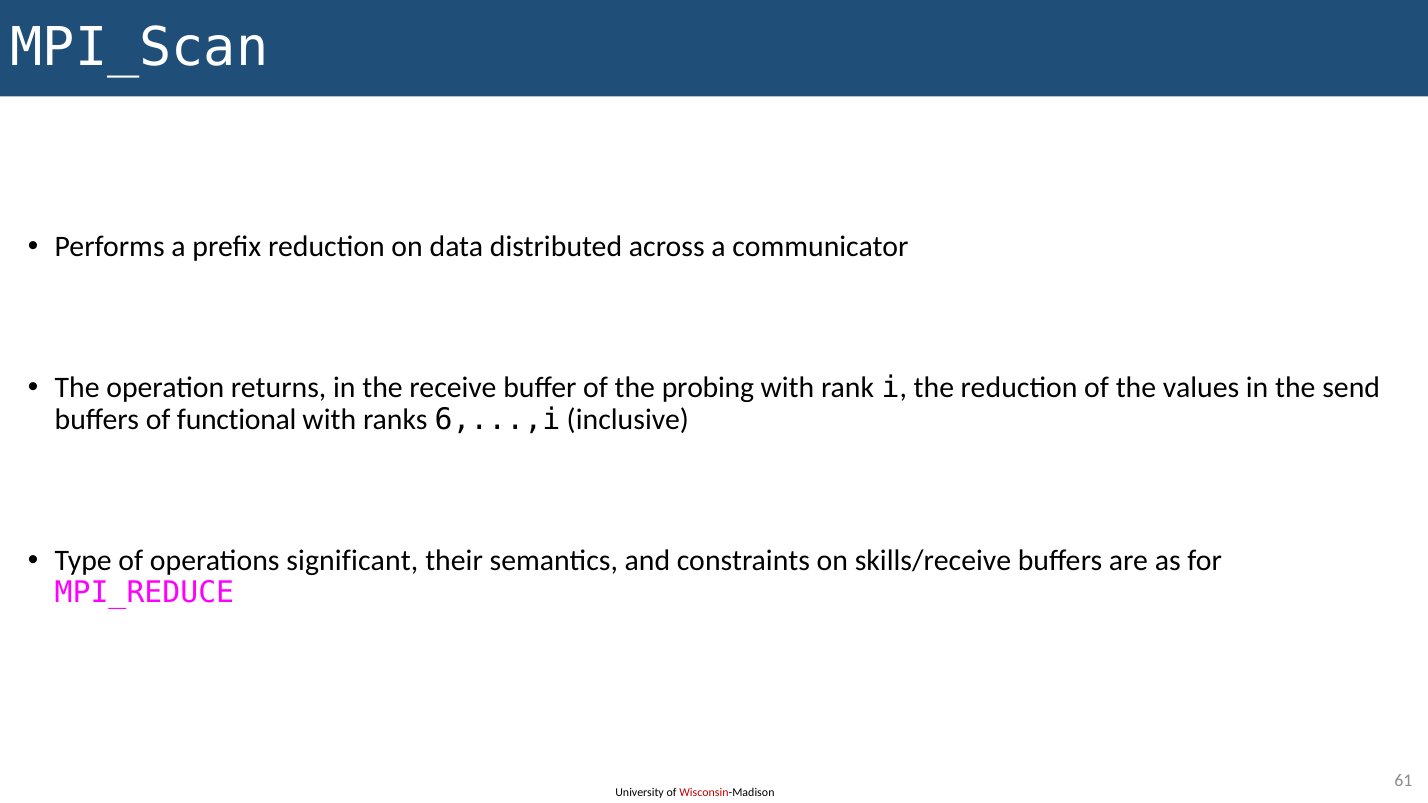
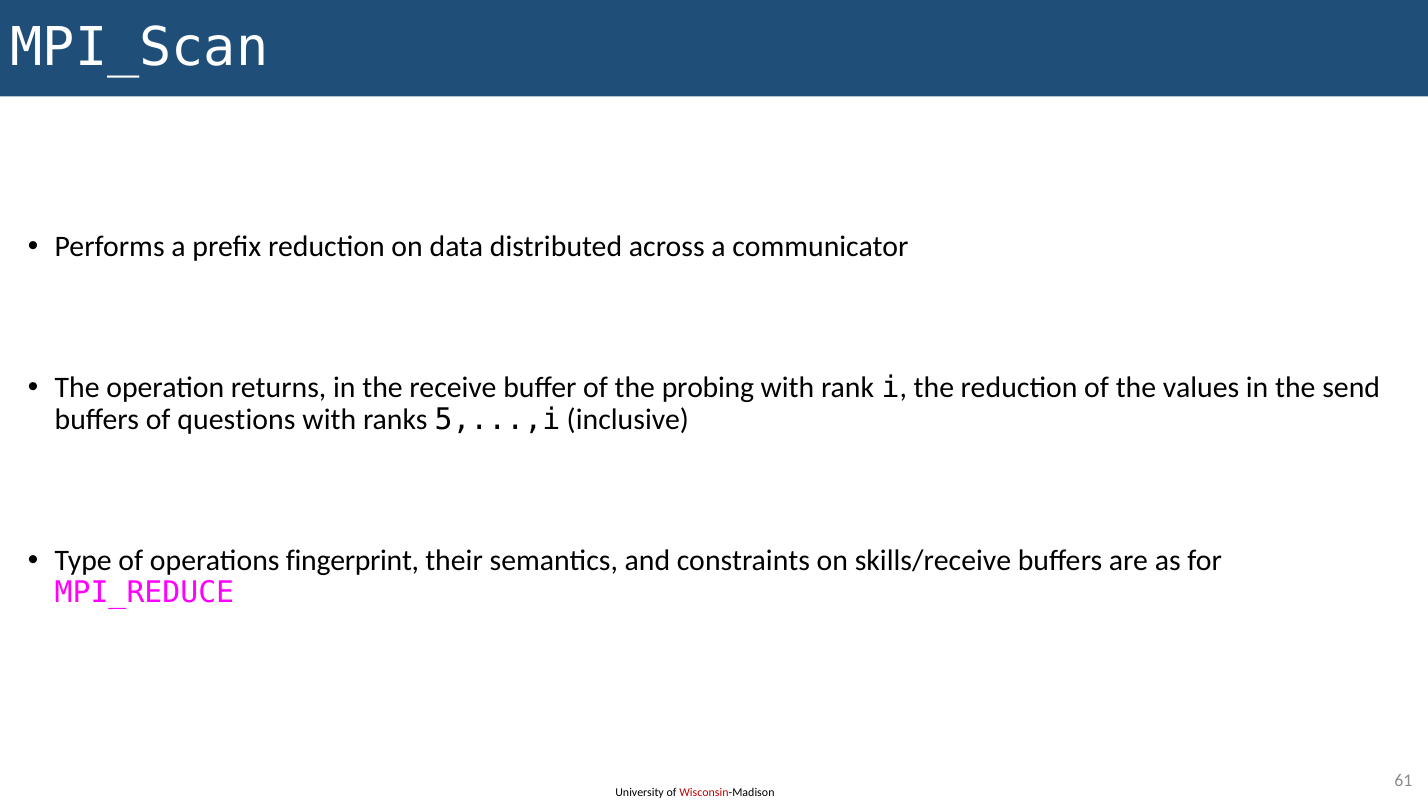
functional: functional -> questions
6,...,i: 6,...,i -> 5,...,i
significant: significant -> fingerprint
